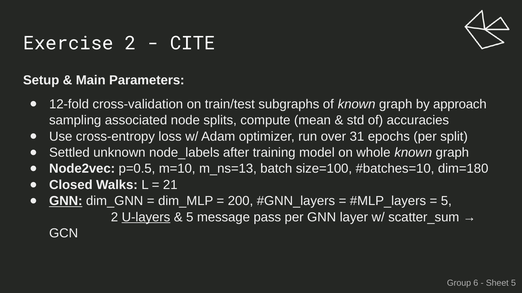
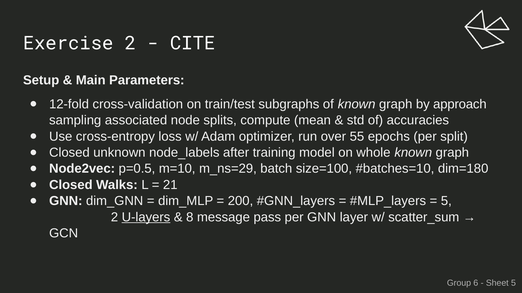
31: 31 -> 55
Settled at (69, 153): Settled -> Closed
m_ns=13: m_ns=13 -> m_ns=29
GNN at (66, 201) underline: present -> none
5 at (190, 218): 5 -> 8
